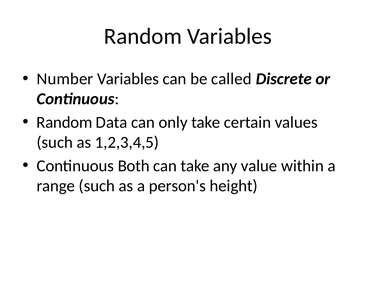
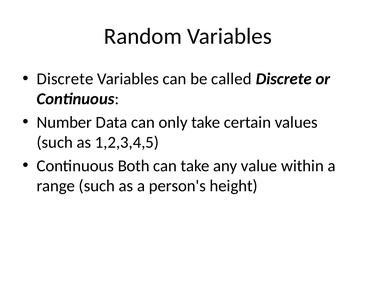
Number at (65, 79): Number -> Discrete
Random at (64, 122): Random -> Number
